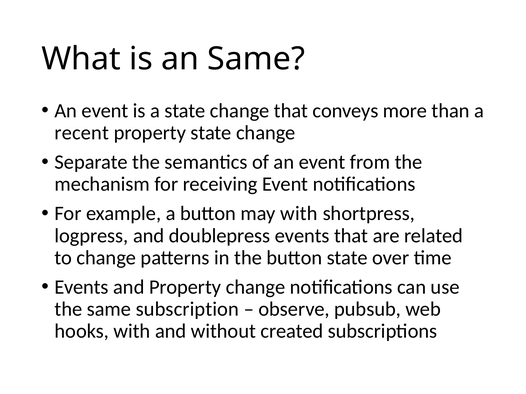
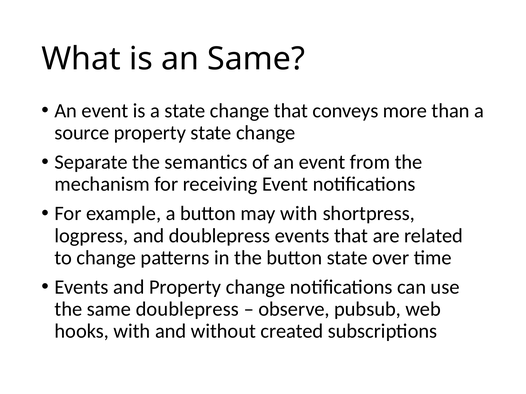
recent: recent -> source
same subscription: subscription -> doublepress
